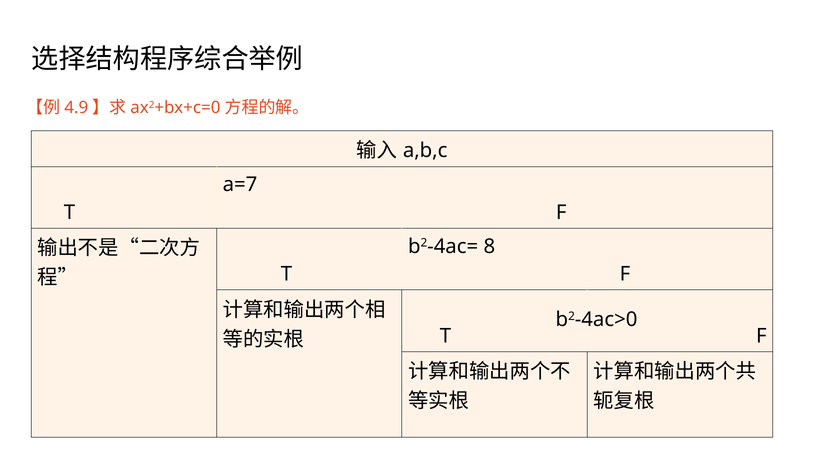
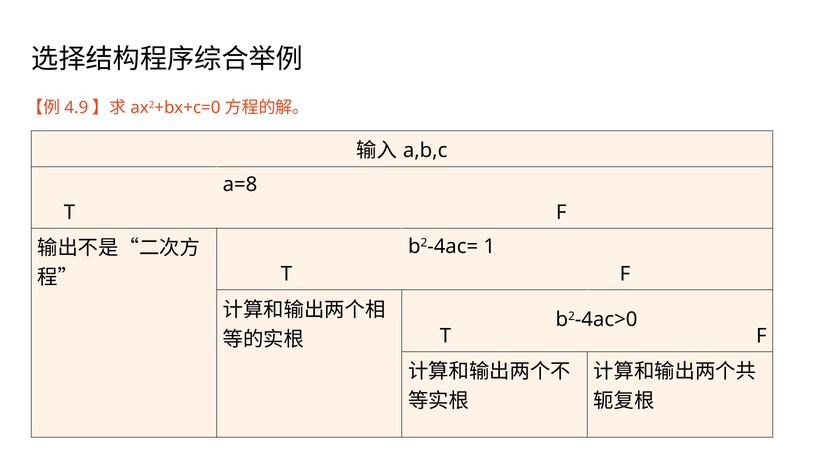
a=7: a=7 -> a=8
8: 8 -> 1
